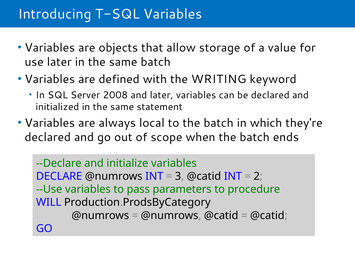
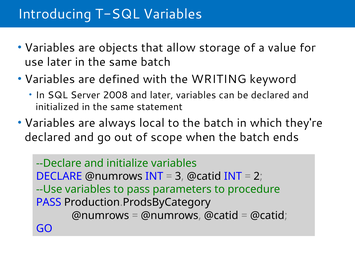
WILL at (49, 202): WILL -> PASS
